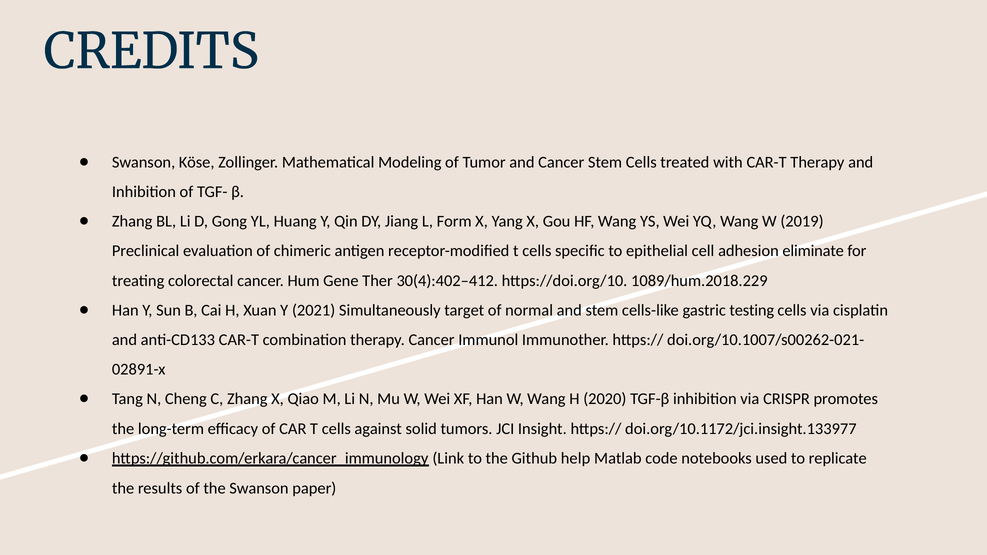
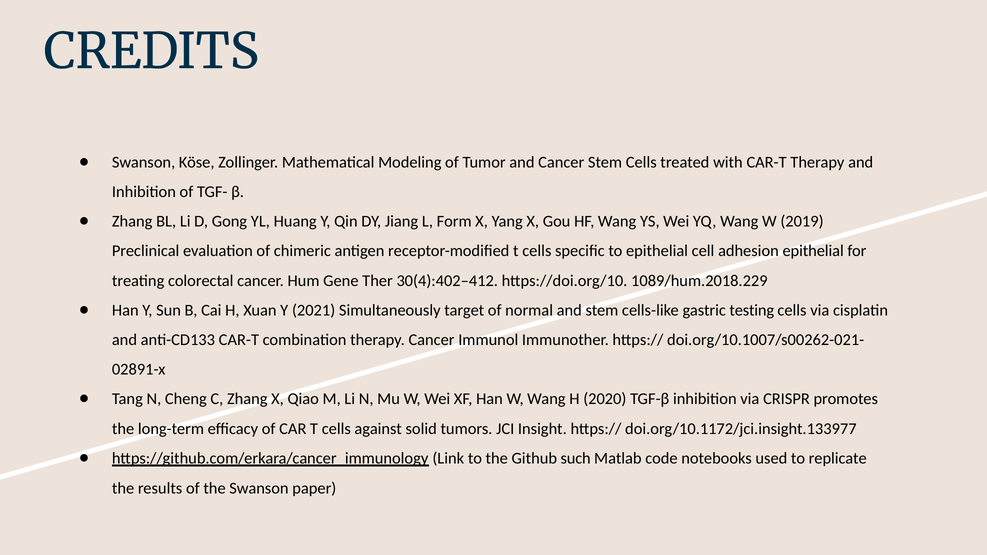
adhesion eliminate: eliminate -> epithelial
help: help -> such
